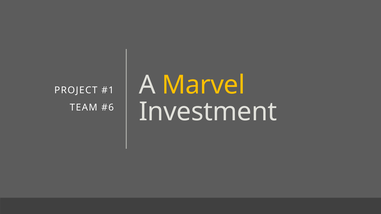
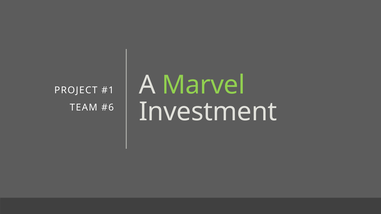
Marvel colour: yellow -> light green
